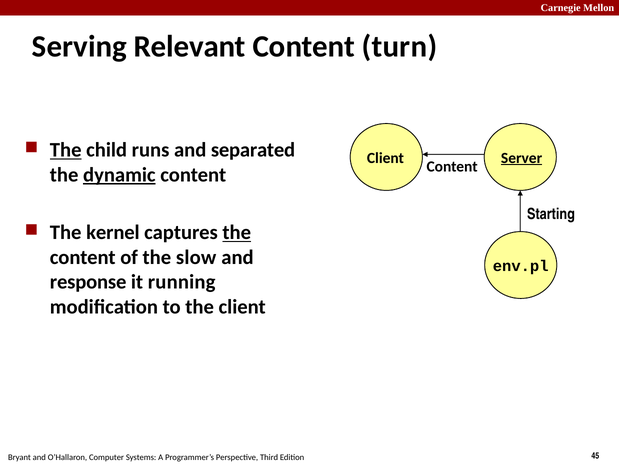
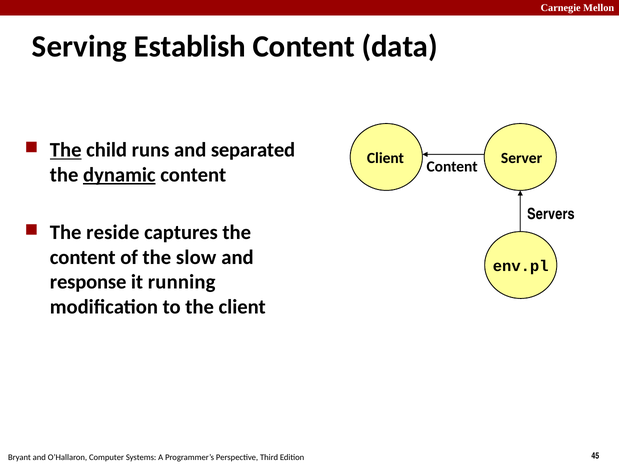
Relevant: Relevant -> Establish
turn: turn -> data
Server underline: present -> none
Starting: Starting -> Servers
kernel: kernel -> reside
the at (237, 233) underline: present -> none
